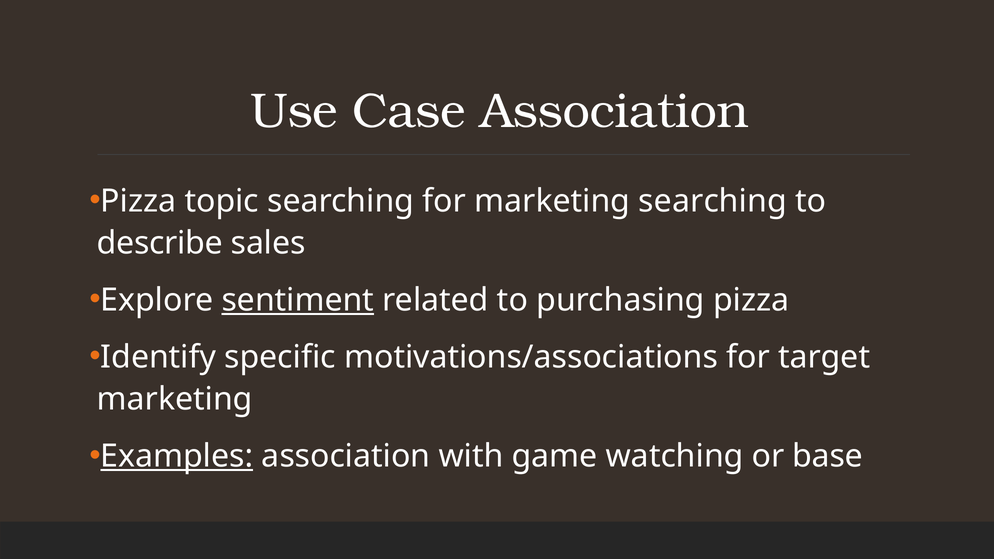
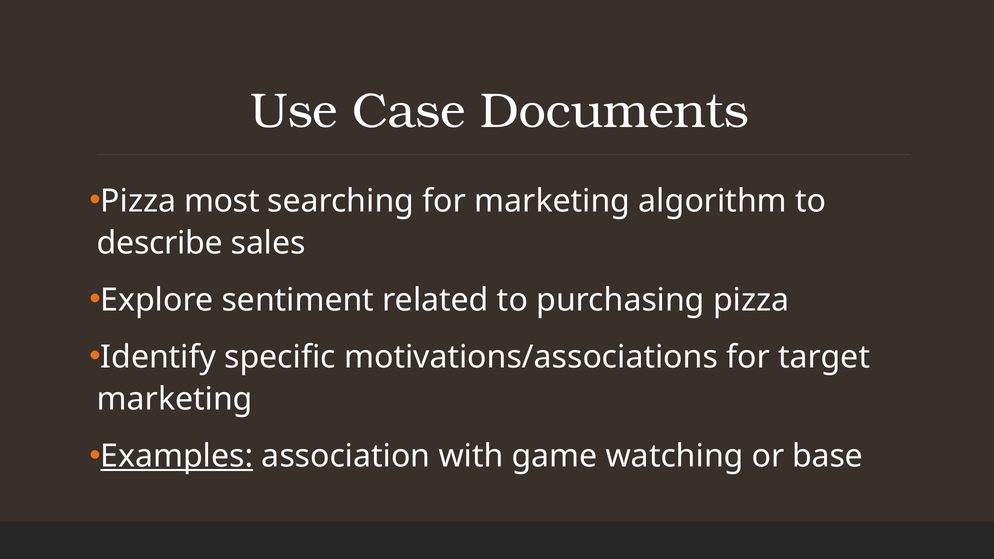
Case Association: Association -> Documents
topic: topic -> most
marketing searching: searching -> algorithm
sentiment underline: present -> none
